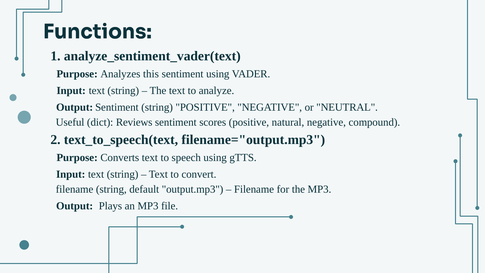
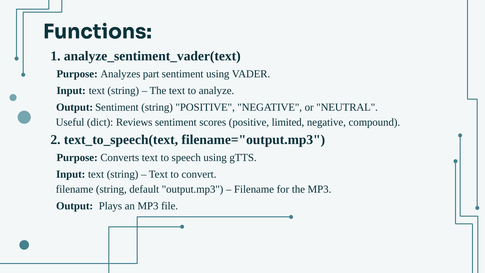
this: this -> part
natural: natural -> limited
